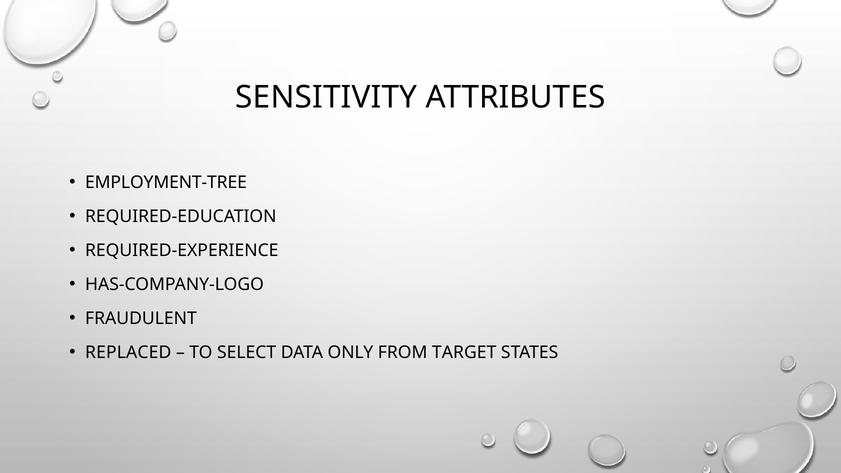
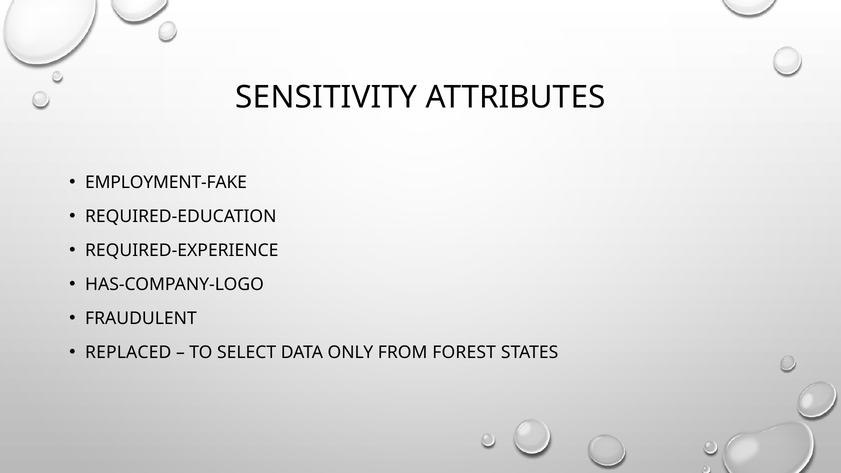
EMPLOYMENT-TREE: EMPLOYMENT-TREE -> EMPLOYMENT-FAKE
TARGET: TARGET -> FOREST
